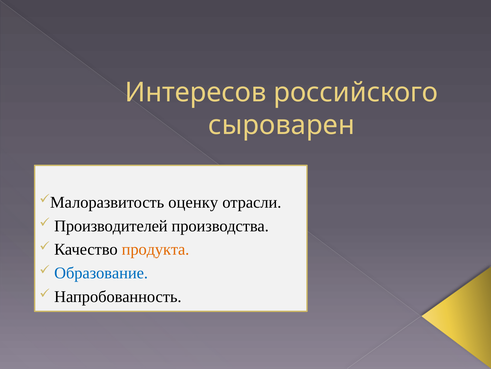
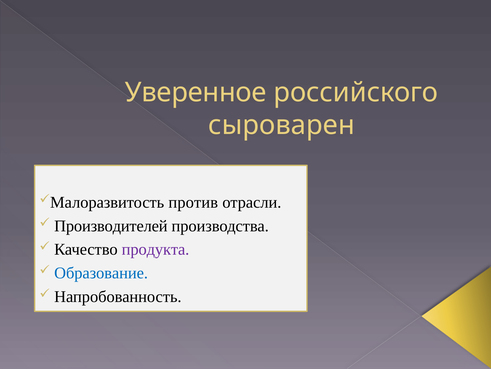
Интересов: Интересов -> Уверенное
оценку: оценку -> против
продукта colour: orange -> purple
